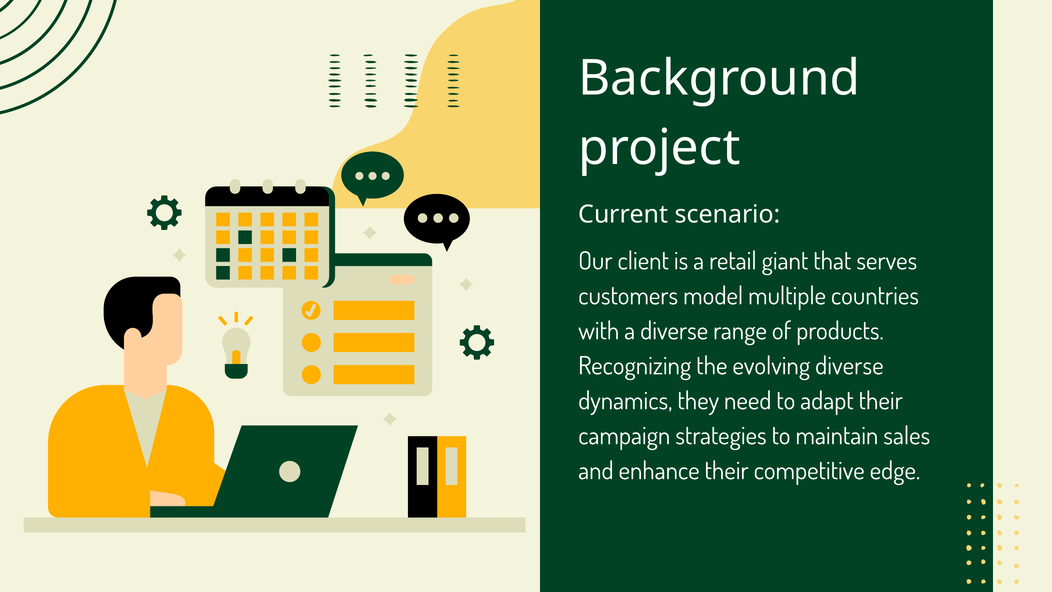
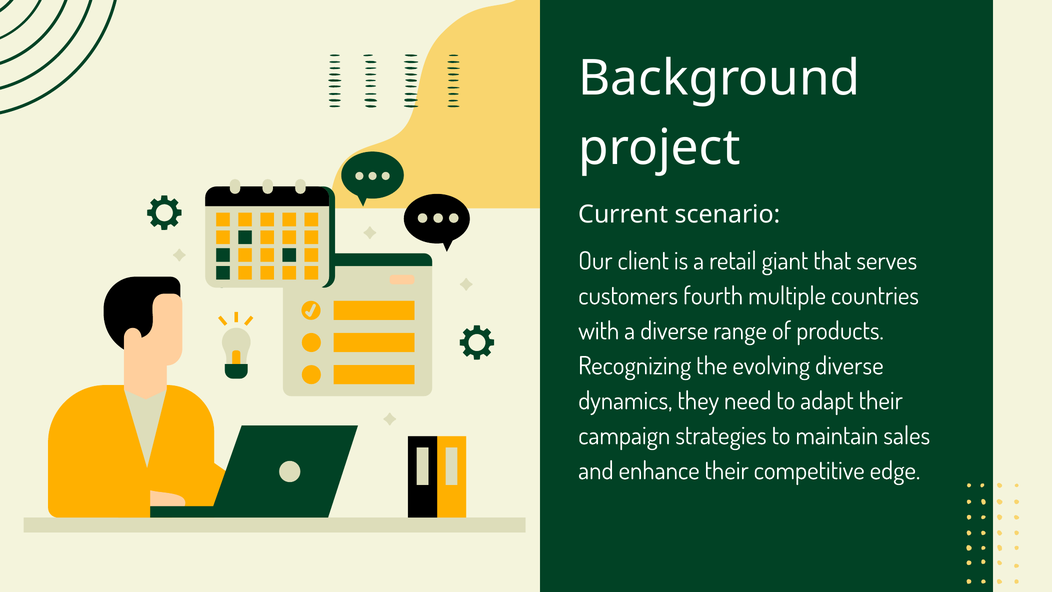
model: model -> fourth
